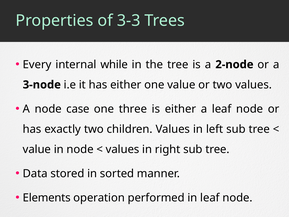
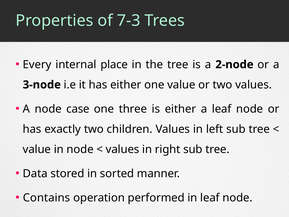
3-3: 3-3 -> 7-3
while: while -> place
Elements: Elements -> Contains
